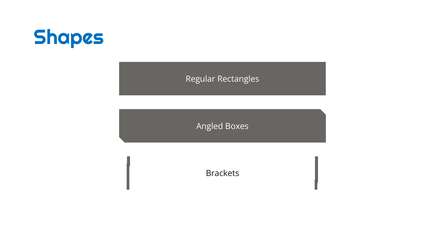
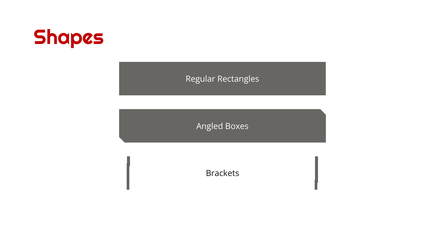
Shapes colour: blue -> red
